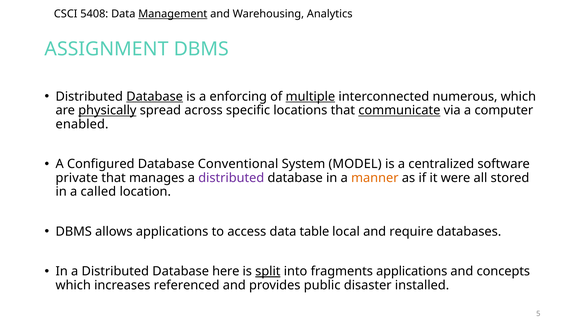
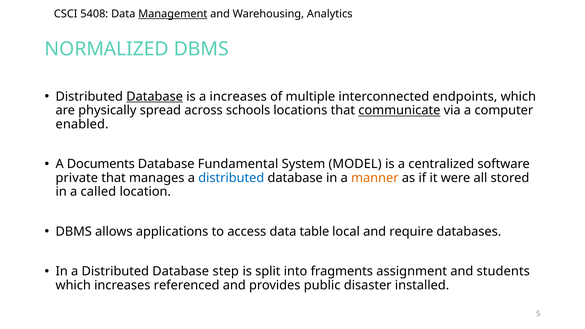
ASSIGNMENT: ASSIGNMENT -> NORMALIZED
a enforcing: enforcing -> increases
multiple underline: present -> none
numerous: numerous -> endpoints
physically underline: present -> none
specific: specific -> schools
Configured: Configured -> Documents
Conventional: Conventional -> Fundamental
distributed at (231, 178) colour: purple -> blue
here: here -> step
split underline: present -> none
fragments applications: applications -> assignment
concepts: concepts -> students
